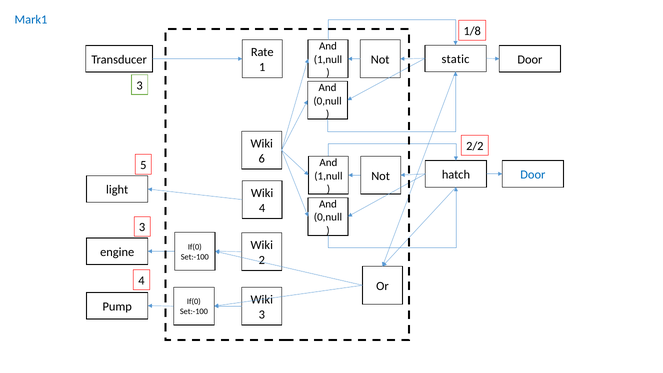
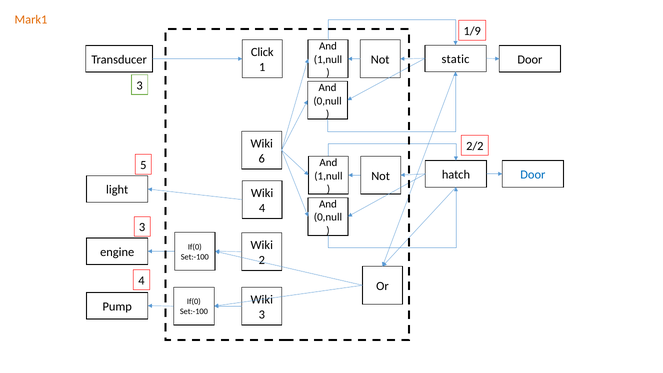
Mark1 colour: blue -> orange
1/8: 1/8 -> 1/9
Rate: Rate -> Click
